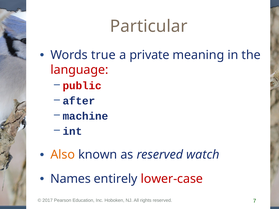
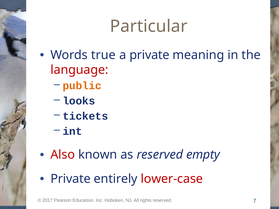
public colour: red -> orange
after: after -> looks
machine: machine -> tickets
Also colour: orange -> red
watch: watch -> empty
Names at (71, 179): Names -> Private
